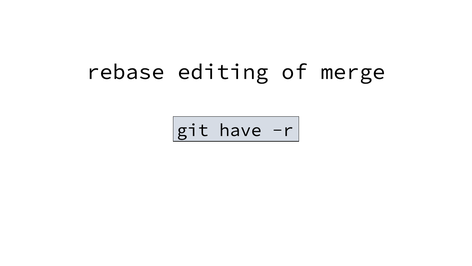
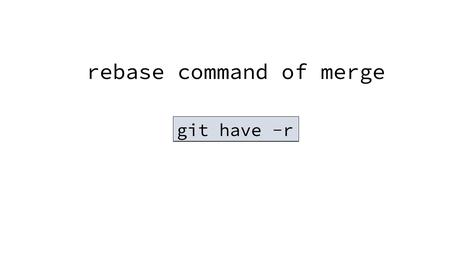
editing: editing -> command
